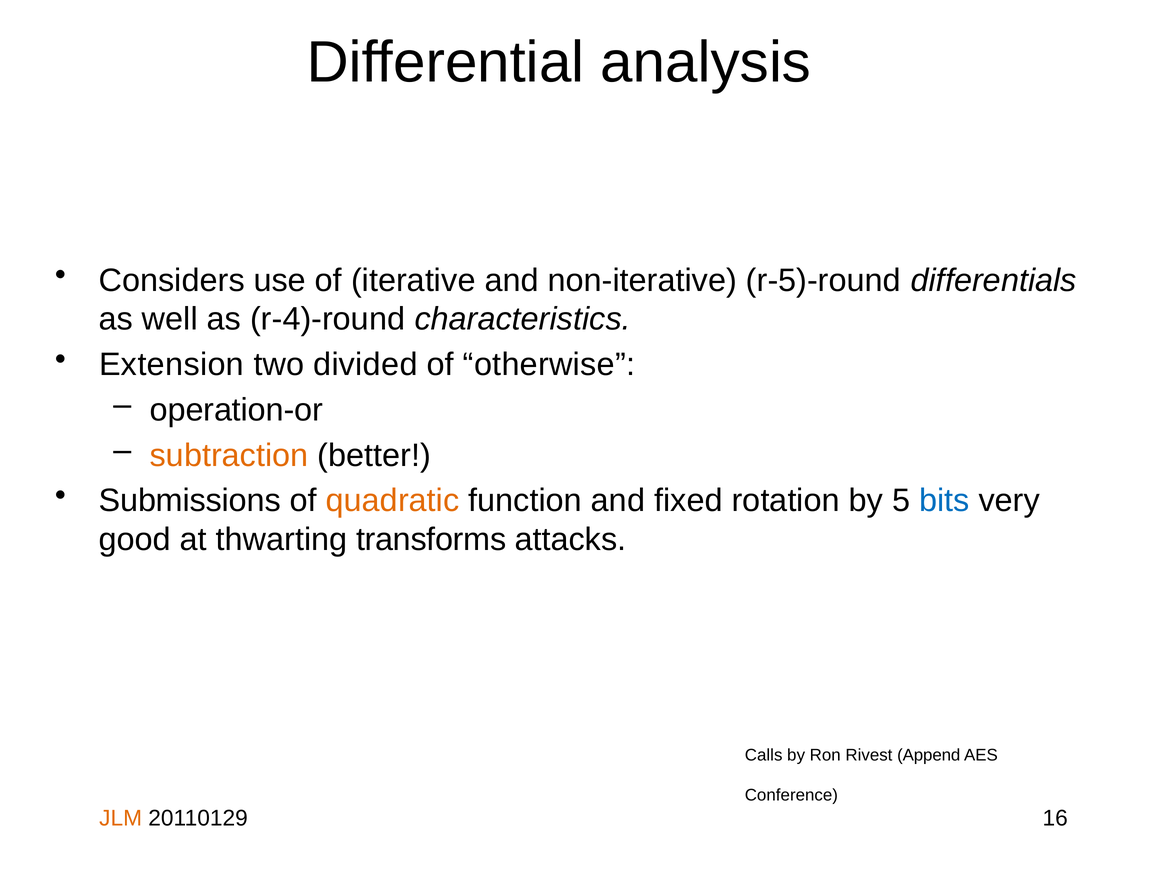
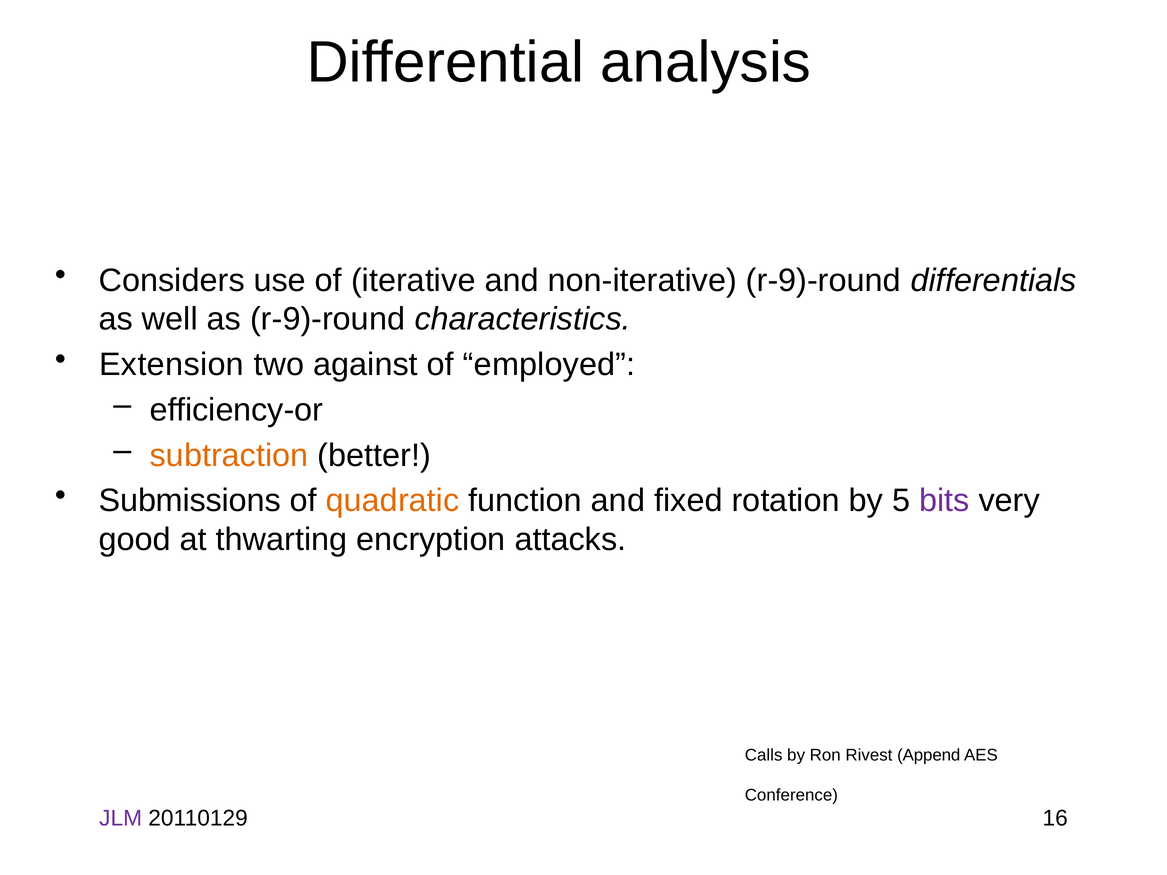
non-iterative r-5)-round: r-5)-round -> r-9)-round
as r-4)-round: r-4)-round -> r-9)-round
divided: divided -> against
otherwise: otherwise -> employed
operation-or: operation-or -> efficiency-or
bits colour: blue -> purple
transforms: transforms -> encryption
JLM colour: orange -> purple
